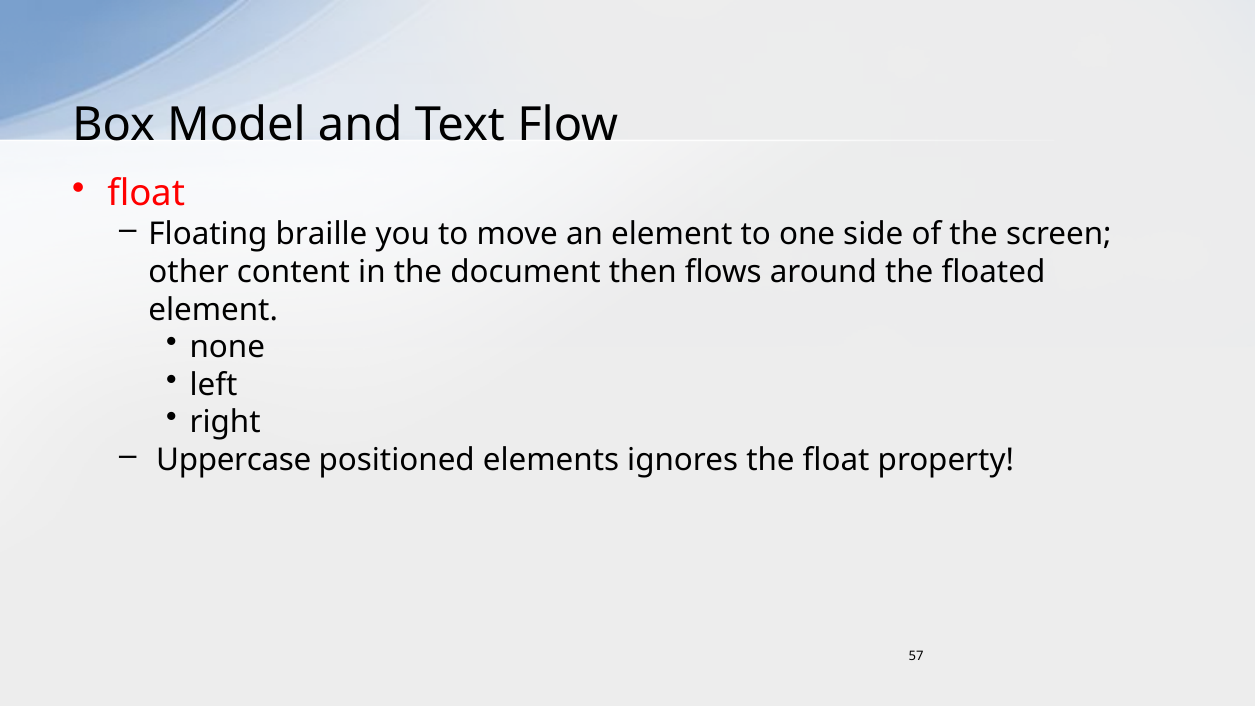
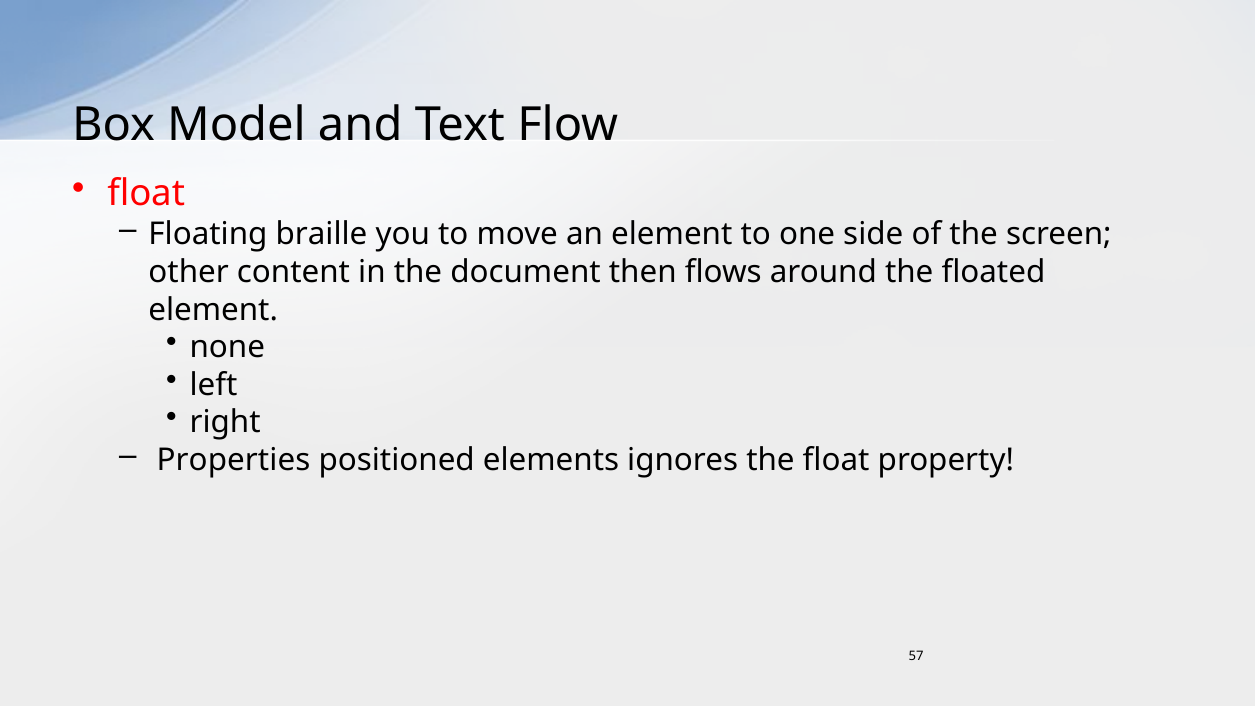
Uppercase: Uppercase -> Properties
